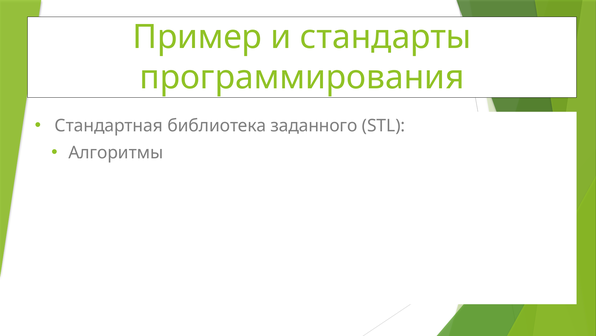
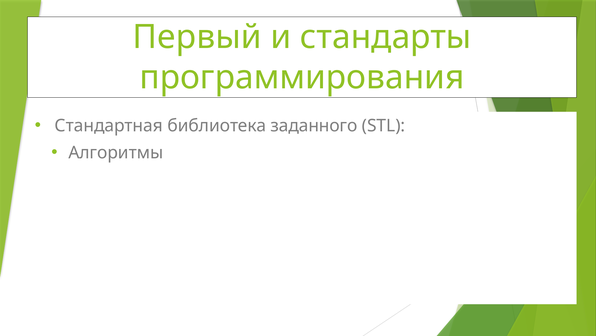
Пример: Пример -> Первый
